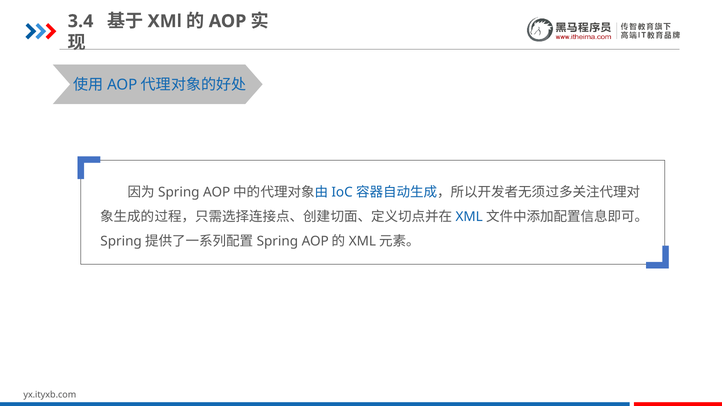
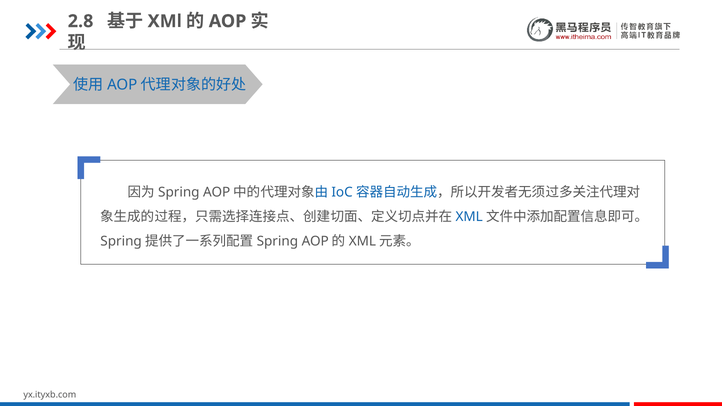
3.4: 3.4 -> 2.8
